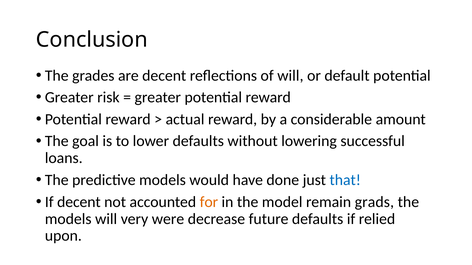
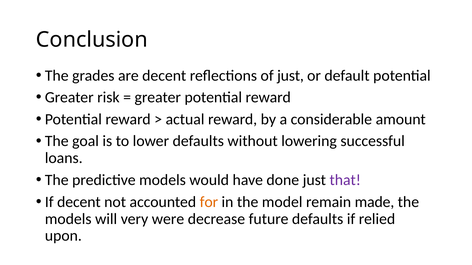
of will: will -> just
that colour: blue -> purple
grads: grads -> made
